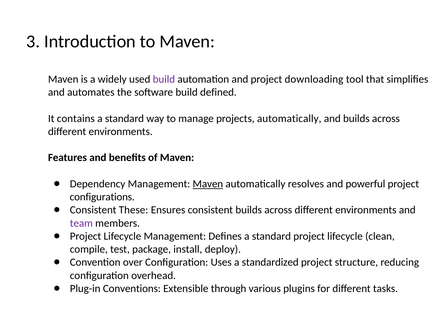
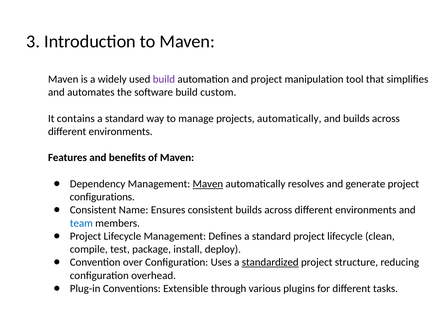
downloading: downloading -> manipulation
defined: defined -> custom
powerful: powerful -> generate
These: These -> Name
team colour: purple -> blue
standardized underline: none -> present
